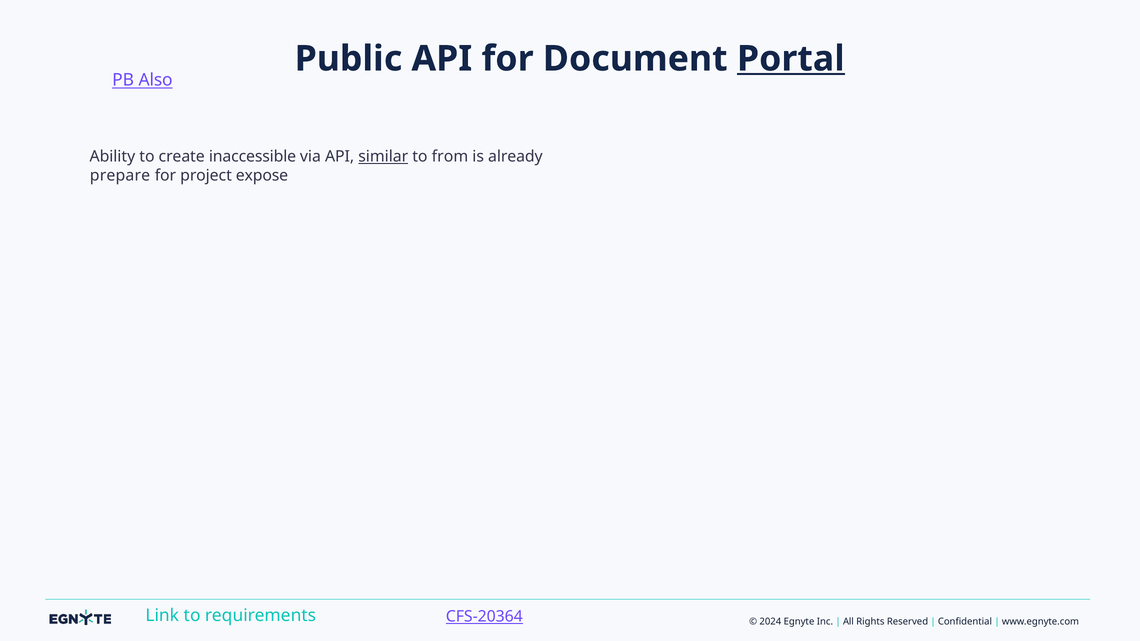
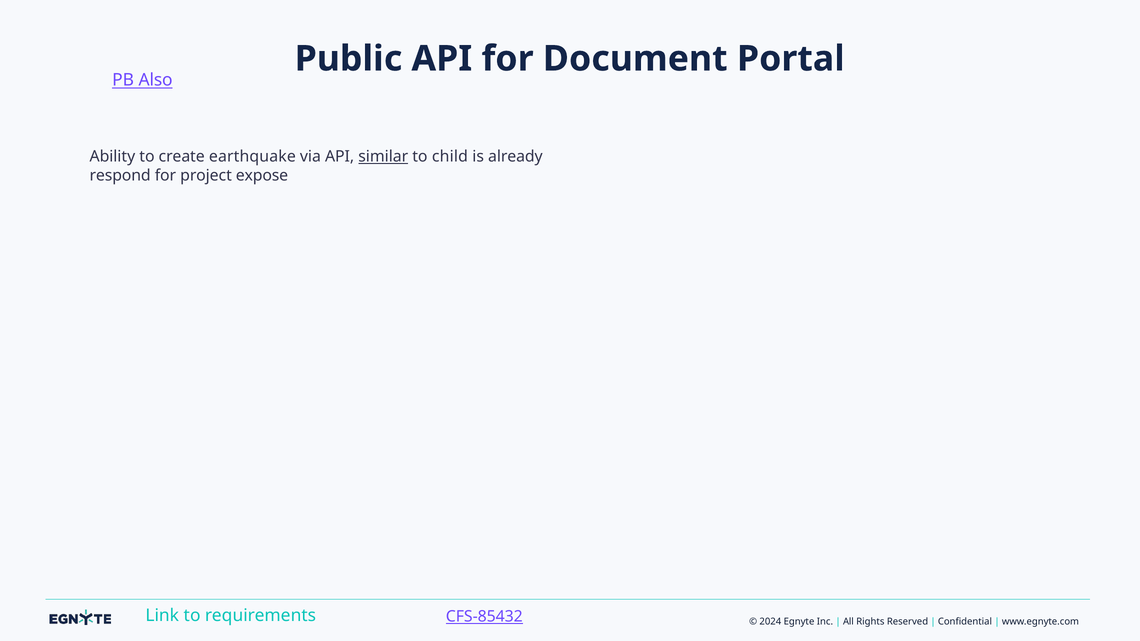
Portal underline: present -> none
inaccessible: inaccessible -> earthquake
from: from -> child
prepare: prepare -> respond
CFS-20364: CFS-20364 -> CFS-85432
